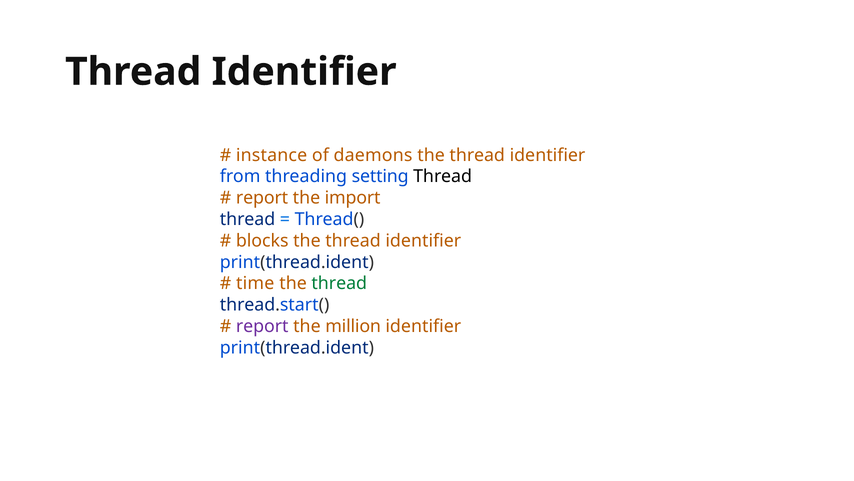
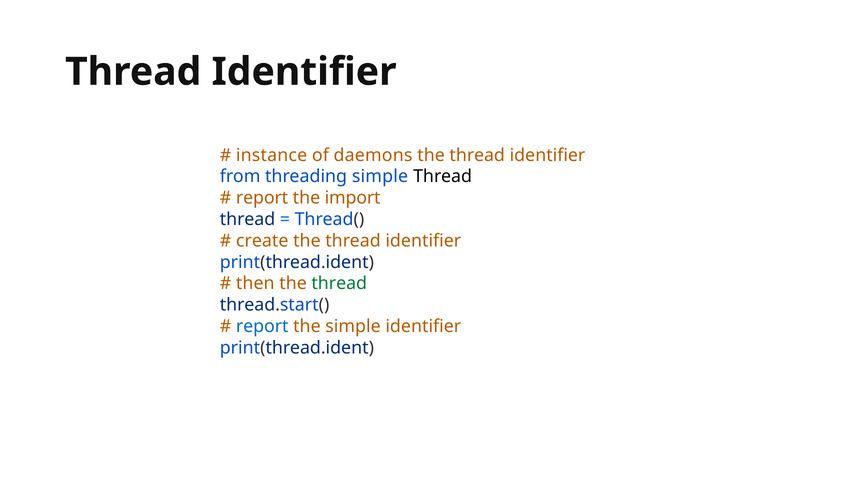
threading setting: setting -> simple
blocks: blocks -> create
time: time -> then
report at (262, 326) colour: purple -> blue
the million: million -> simple
